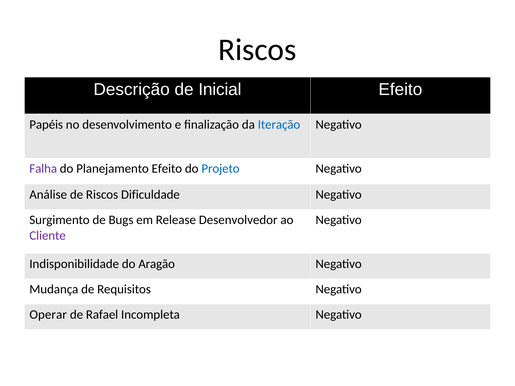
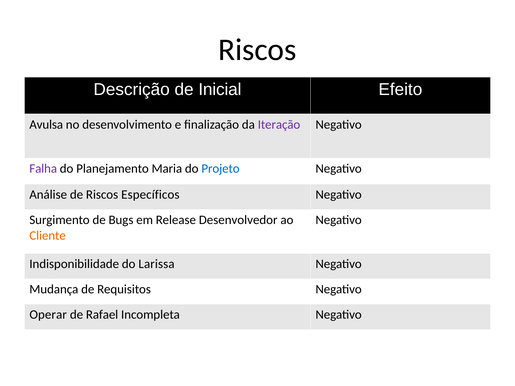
Papéis: Papéis -> Avulsa
Iteração colour: blue -> purple
Planejamento Efeito: Efeito -> Maria
Dificuldade: Dificuldade -> Específicos
Cliente colour: purple -> orange
Aragão: Aragão -> Larissa
